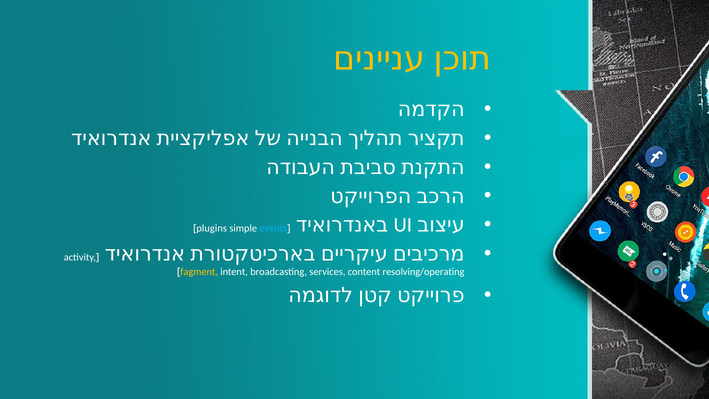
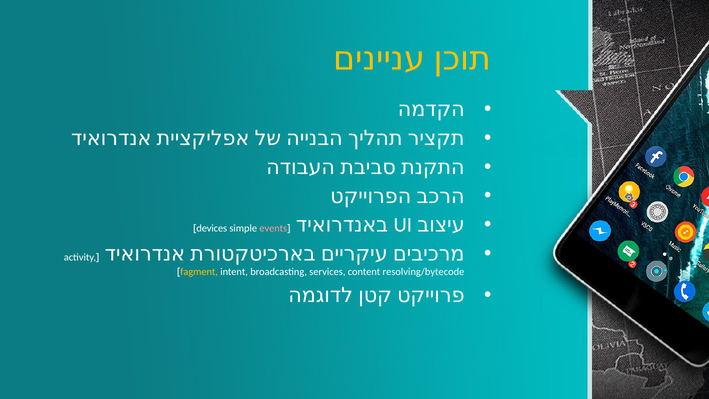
plugins: plugins -> devices
events colour: light blue -> pink
resolving/operating: resolving/operating -> resolving/bytecode
